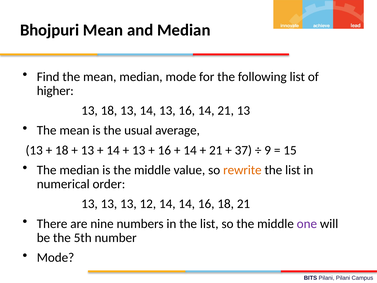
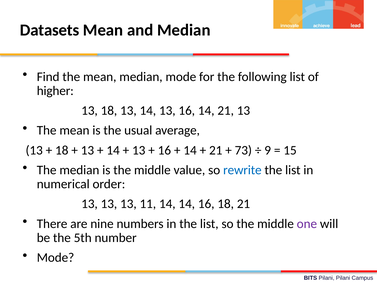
Bhojpuri: Bhojpuri -> Datasets
37: 37 -> 73
rewrite colour: orange -> blue
12: 12 -> 11
